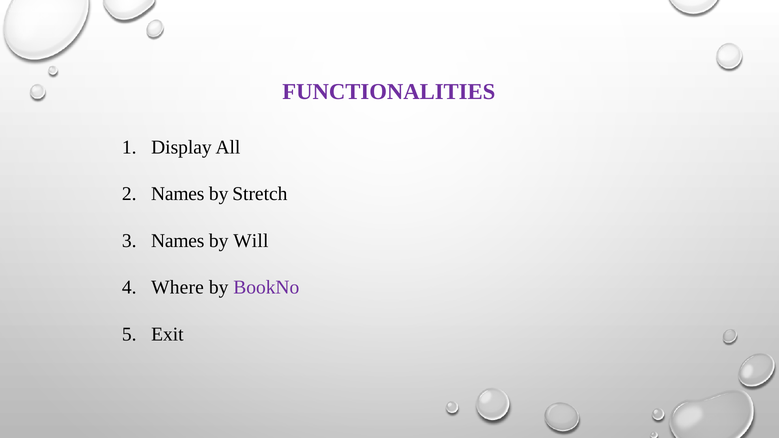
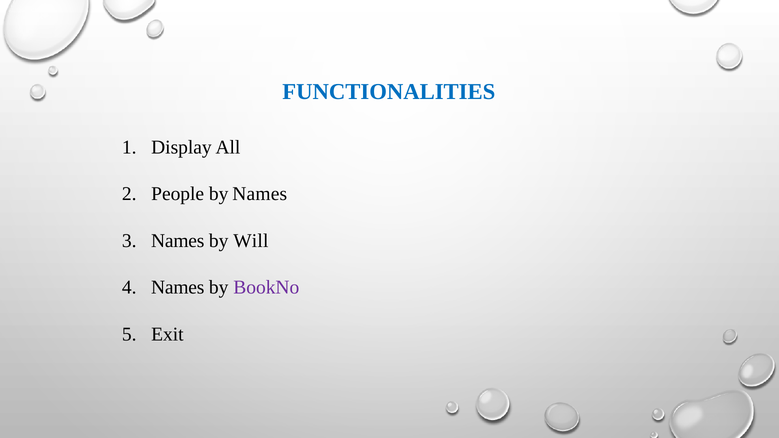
FUNCTIONALITIES colour: purple -> blue
Names at (178, 194): Names -> People
by Stretch: Stretch -> Names
Where at (178, 288): Where -> Names
